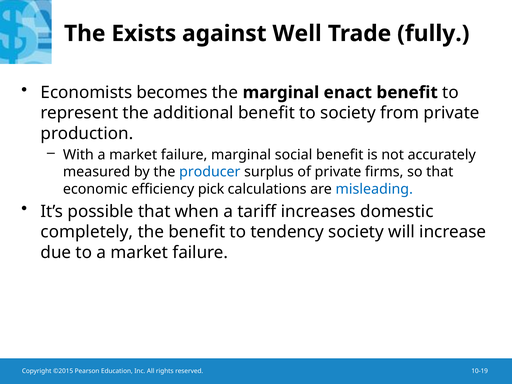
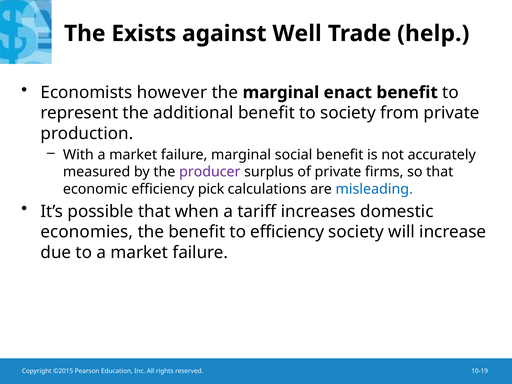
fully: fully -> help
becomes: becomes -> however
producer colour: blue -> purple
completely: completely -> economies
to tendency: tendency -> efficiency
